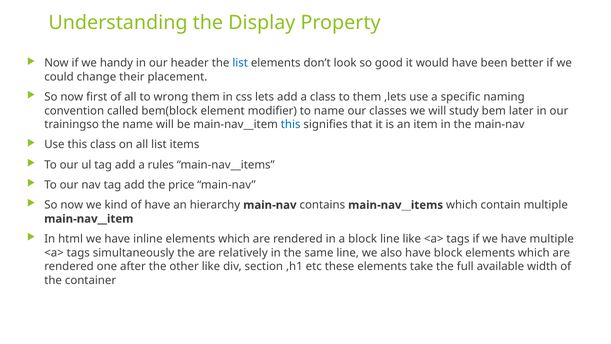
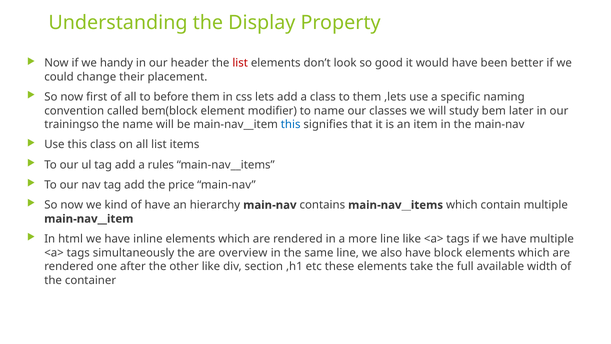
list at (240, 63) colour: blue -> red
wrong: wrong -> before
a block: block -> more
relatively: relatively -> overview
